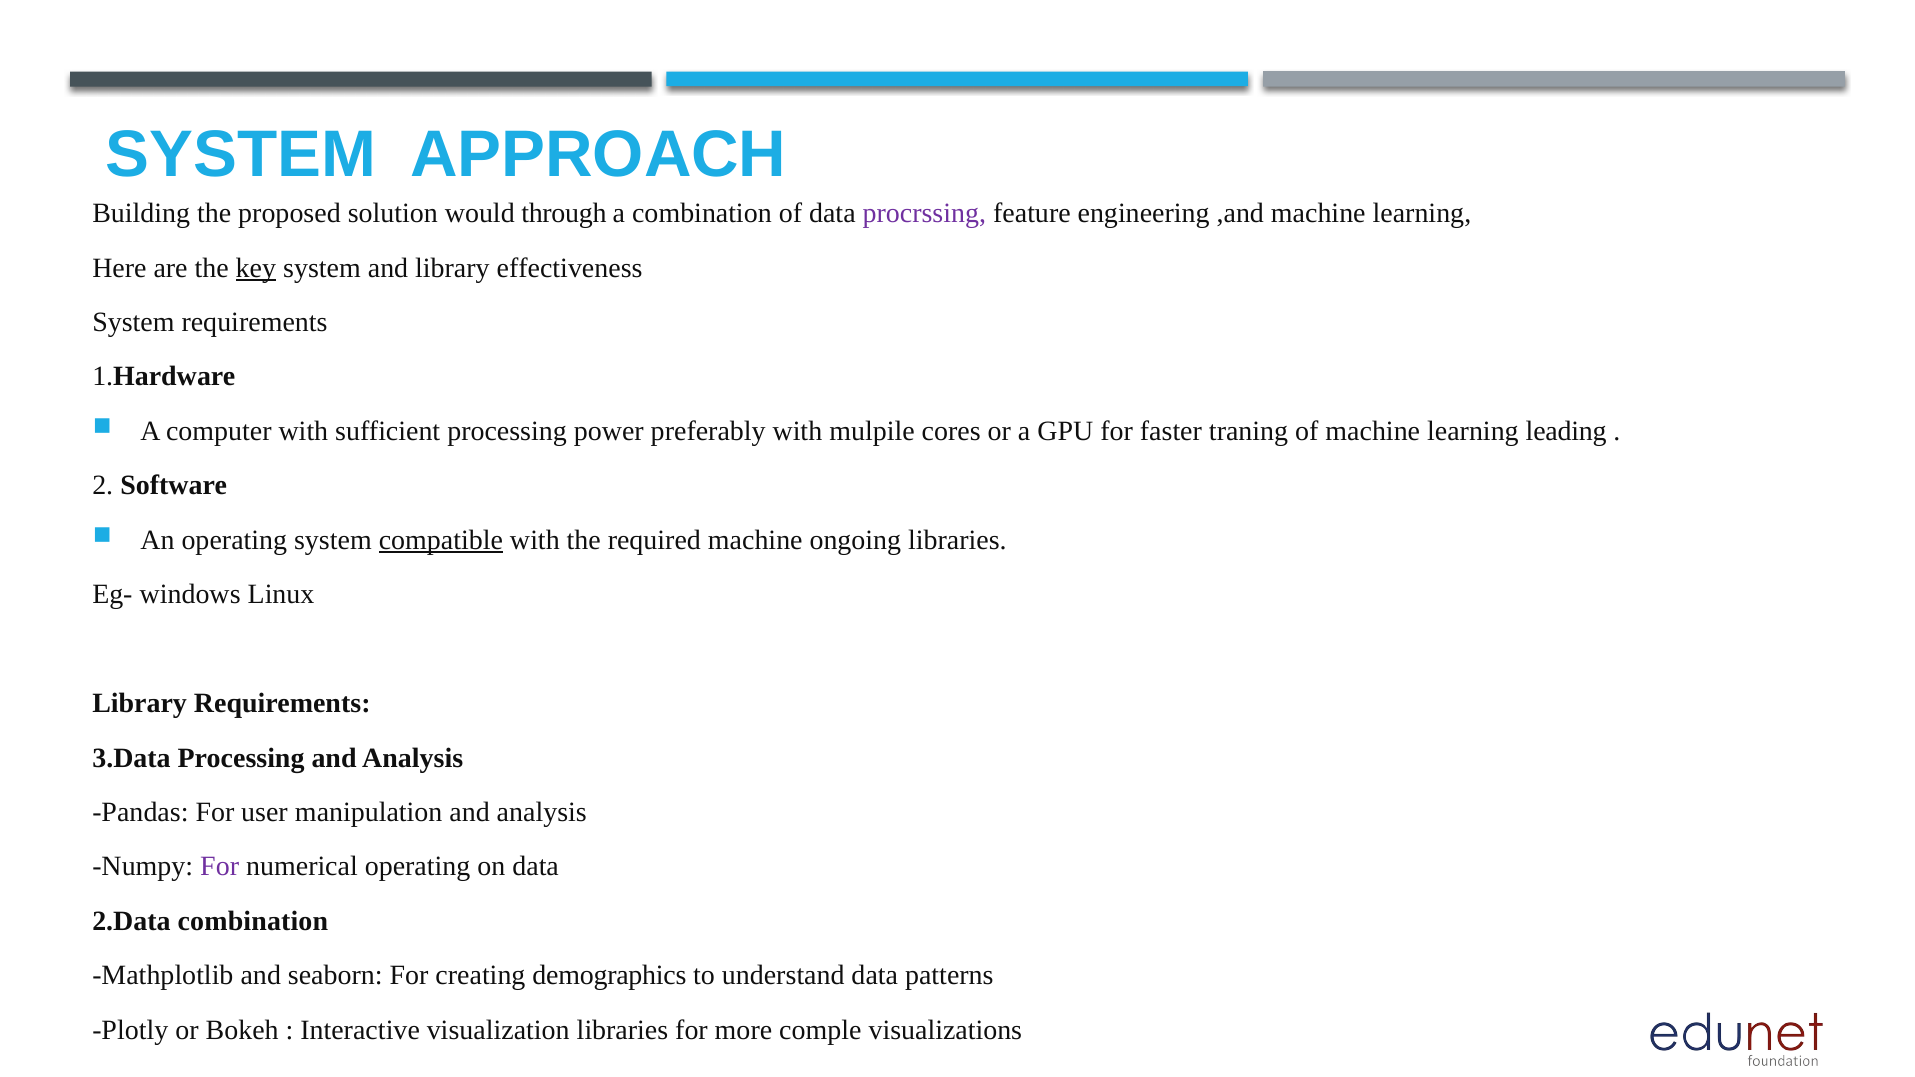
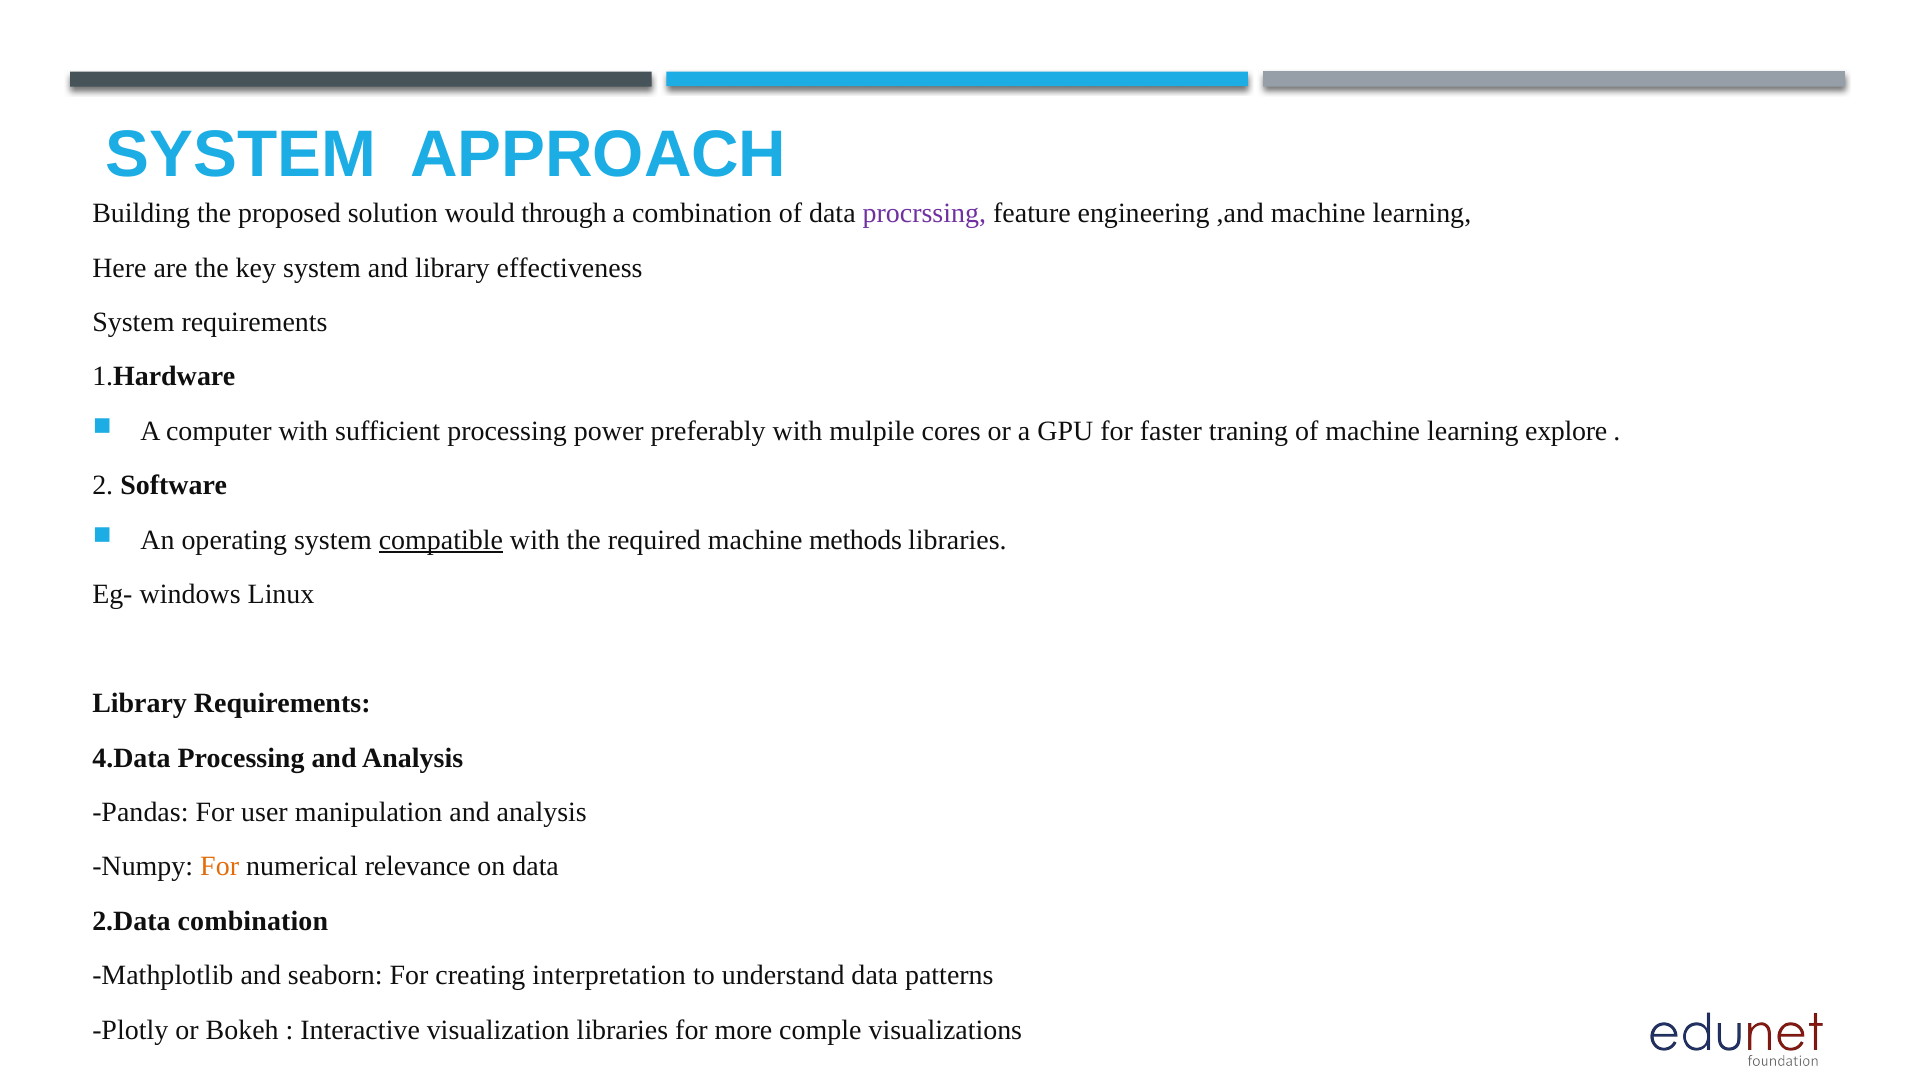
key underline: present -> none
leading: leading -> explore
ongoing: ongoing -> methods
3.Data: 3.Data -> 4.Data
For at (220, 867) colour: purple -> orange
numerical operating: operating -> relevance
demographics: demographics -> interpretation
